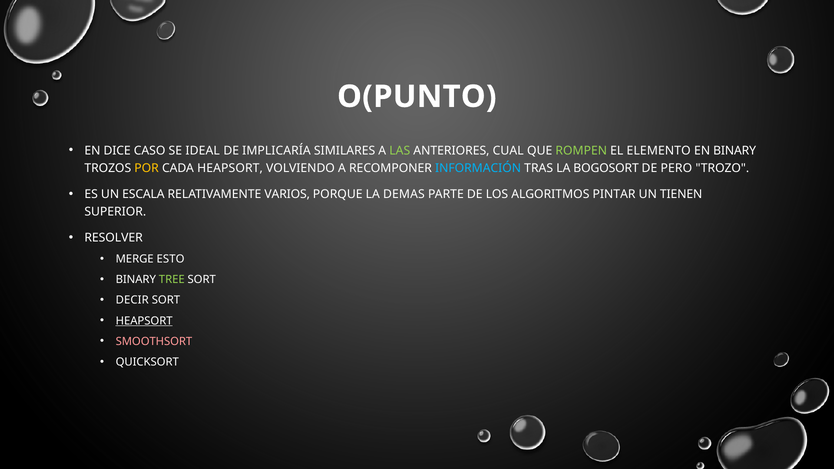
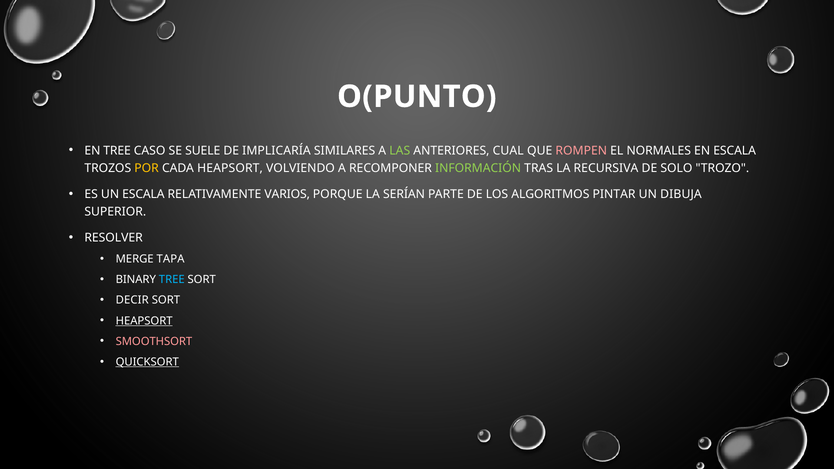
EN DICE: DICE -> TREE
IDEAL: IDEAL -> SUELE
ROMPEN colour: light green -> pink
ELEMENTO: ELEMENTO -> NORMALES
EN BINARY: BINARY -> ESCALA
INFORMACIÓN colour: light blue -> light green
BOGOSORT: BOGOSORT -> RECURSIVA
PERO: PERO -> SOLO
DEMAS: DEMAS -> SERÍAN
TIENEN: TIENEN -> DIBUJA
ESTO: ESTO -> TAPA
TREE at (172, 280) colour: light green -> light blue
QUICKSORT underline: none -> present
